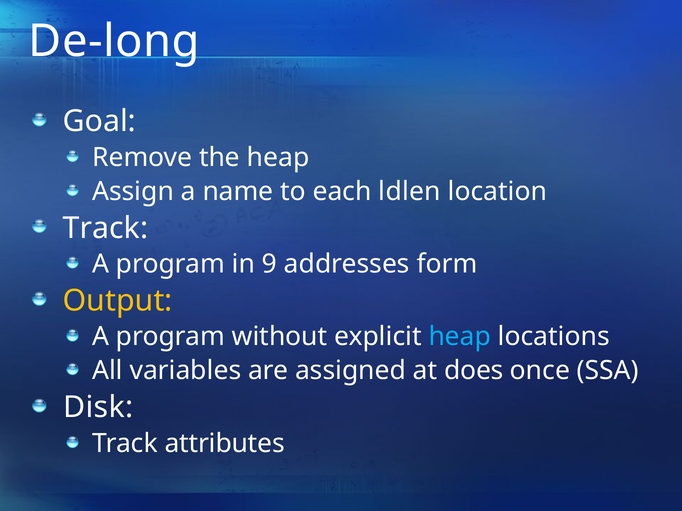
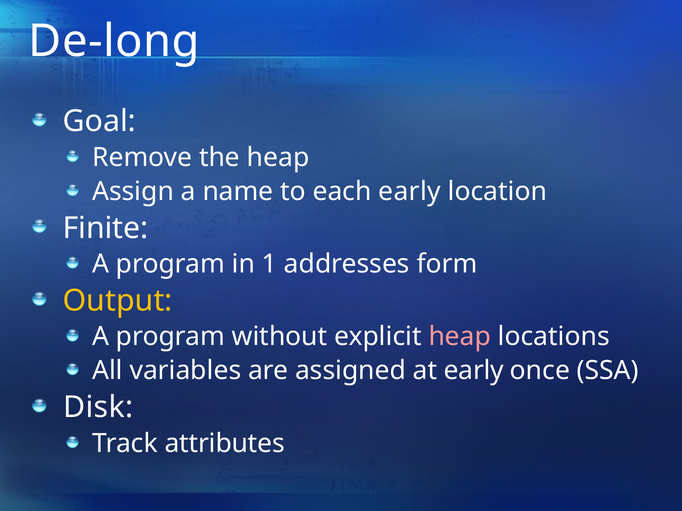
each ldlen: ldlen -> early
Track at (105, 228): Track -> Finite
9: 9 -> 1
heap at (460, 337) colour: light blue -> pink
at does: does -> early
